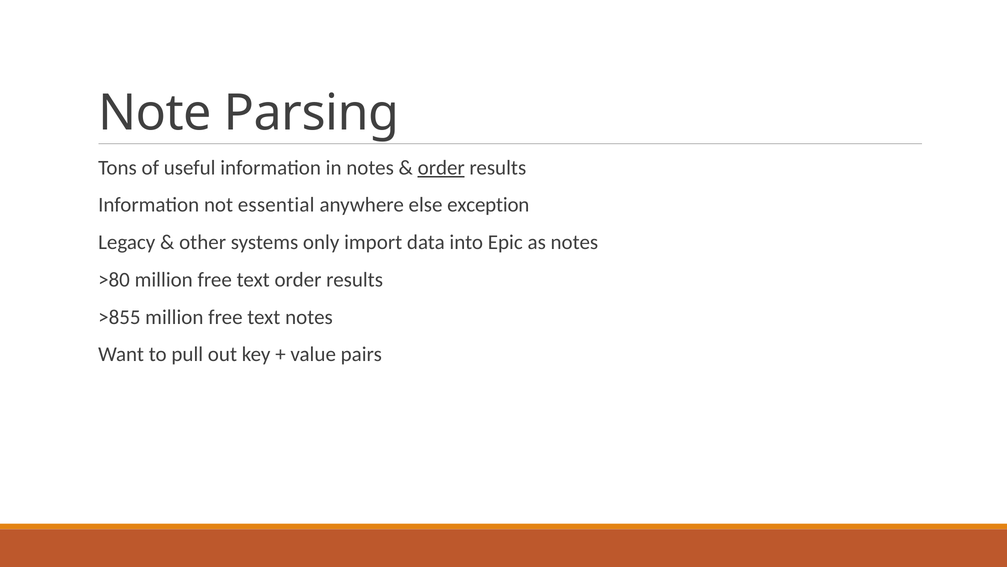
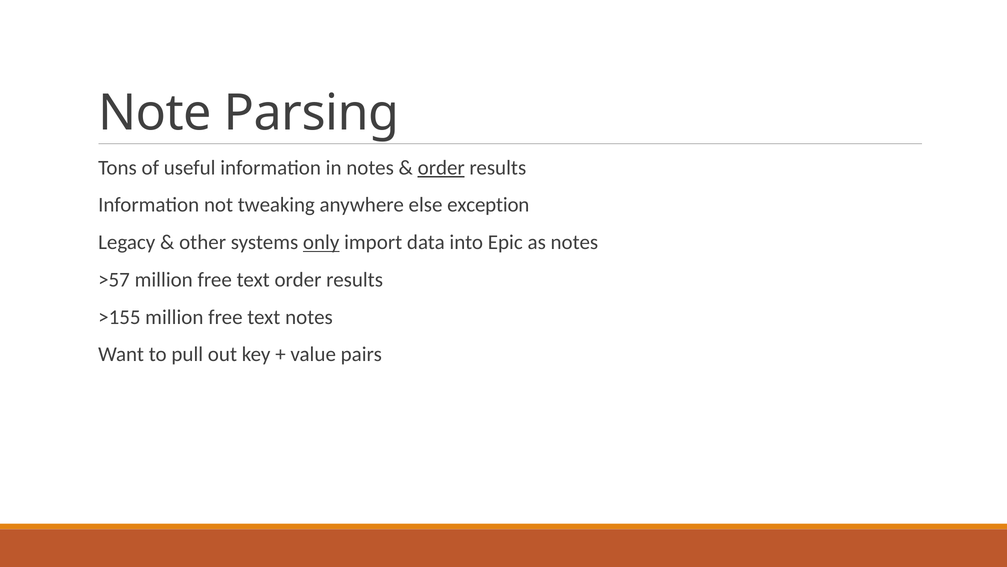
essential: essential -> tweaking
only underline: none -> present
>80: >80 -> >57
>855: >855 -> >155
